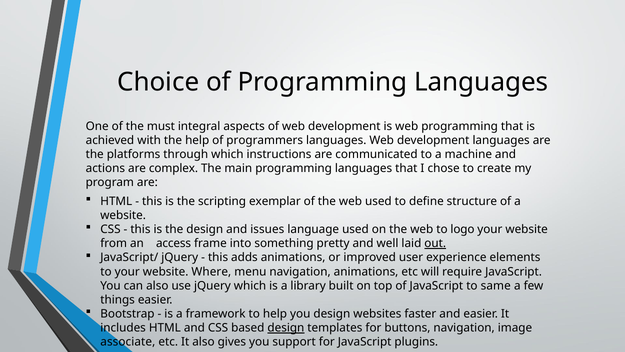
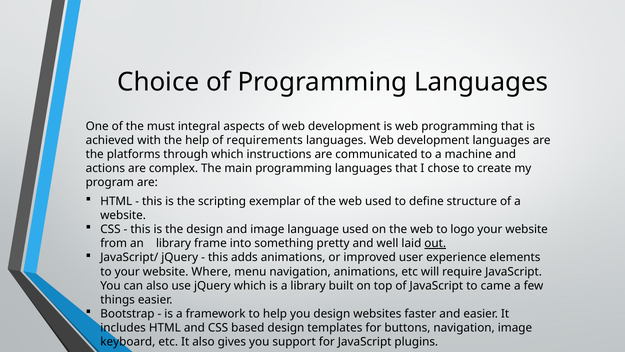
programmers: programmers -> requirements
and issues: issues -> image
an access: access -> library
same: same -> came
design at (286, 328) underline: present -> none
associate: associate -> keyboard
